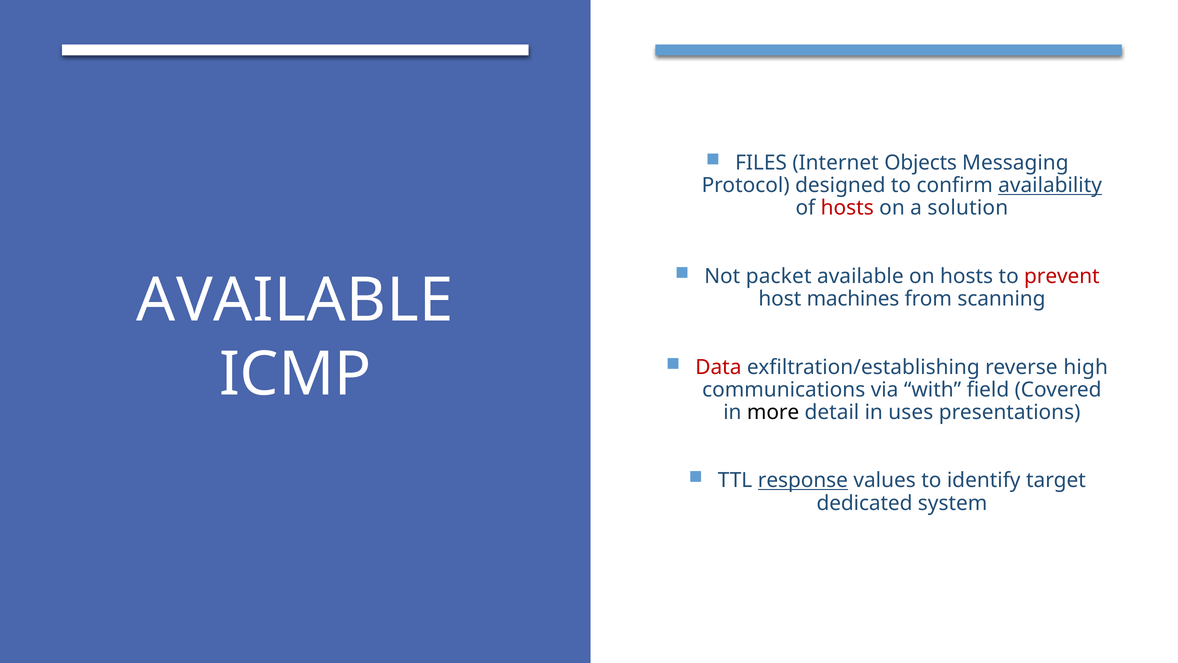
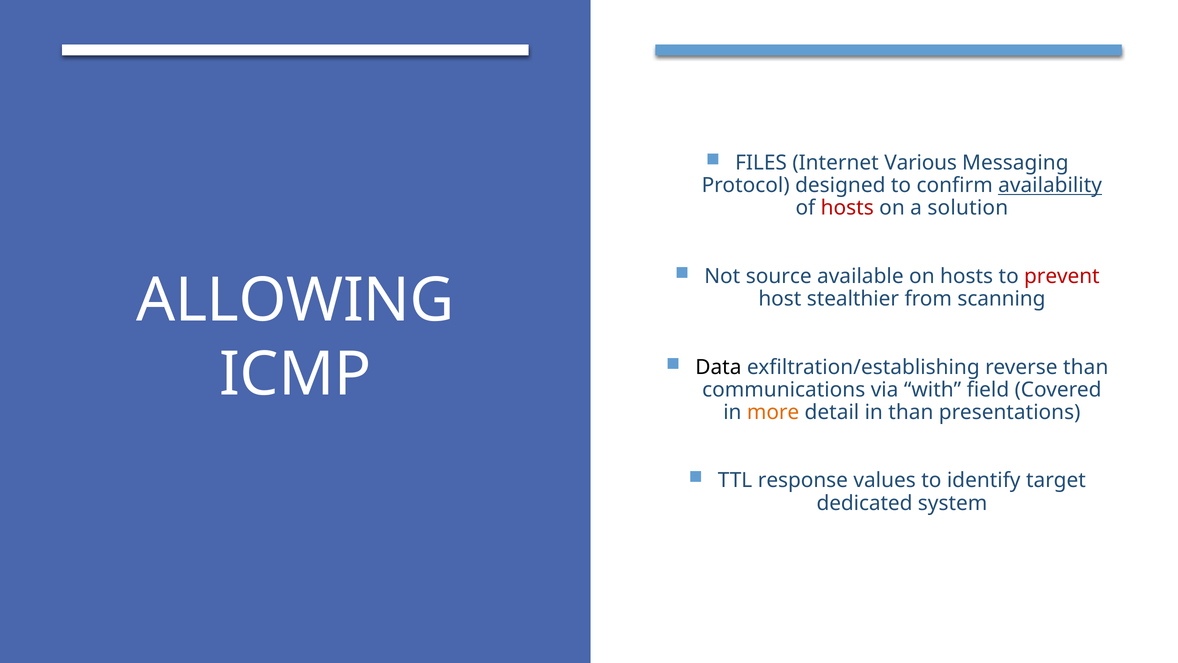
Objects: Objects -> Various
packet: packet -> source
AVAILABLE at (295, 300): AVAILABLE -> ALLOWING
machines: machines -> stealthier
Data colour: red -> black
reverse high: high -> than
more colour: black -> orange
in uses: uses -> than
response underline: present -> none
